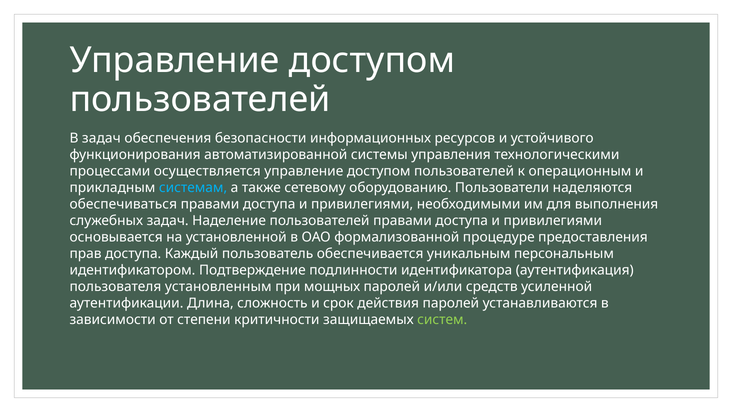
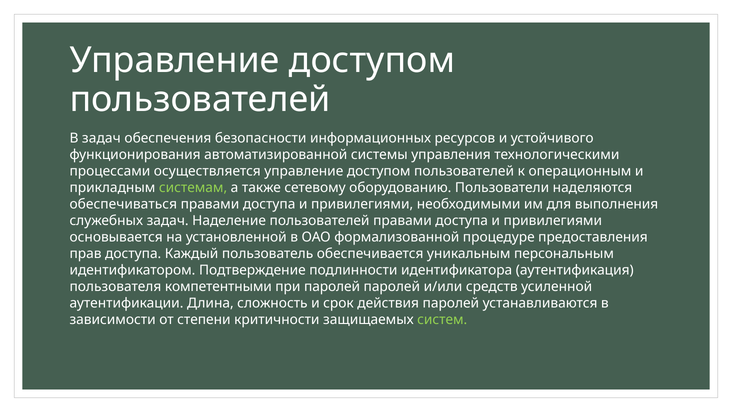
системам colour: light blue -> light green
установленным: установленным -> компетентными
при мощных: мощных -> паролей
